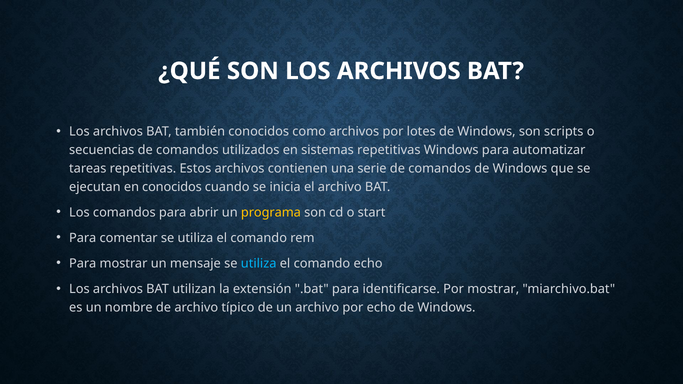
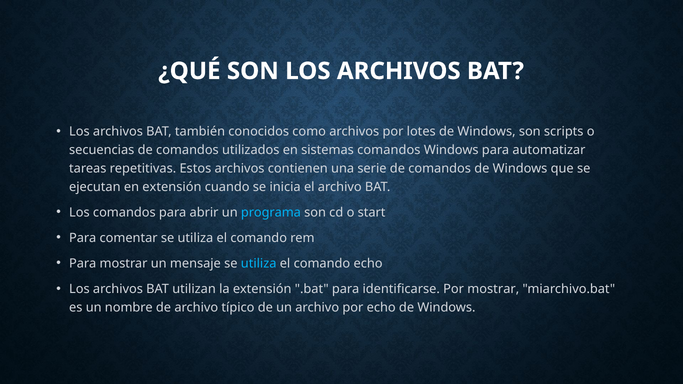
sistemas repetitivas: repetitivas -> comandos
en conocidos: conocidos -> extensión
programa colour: yellow -> light blue
